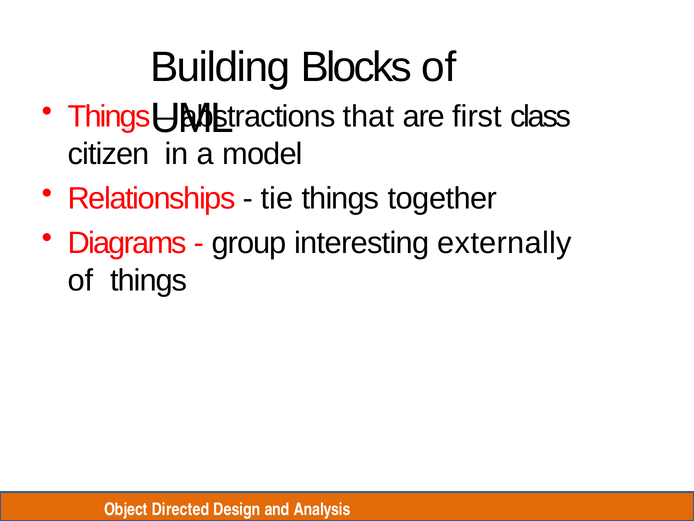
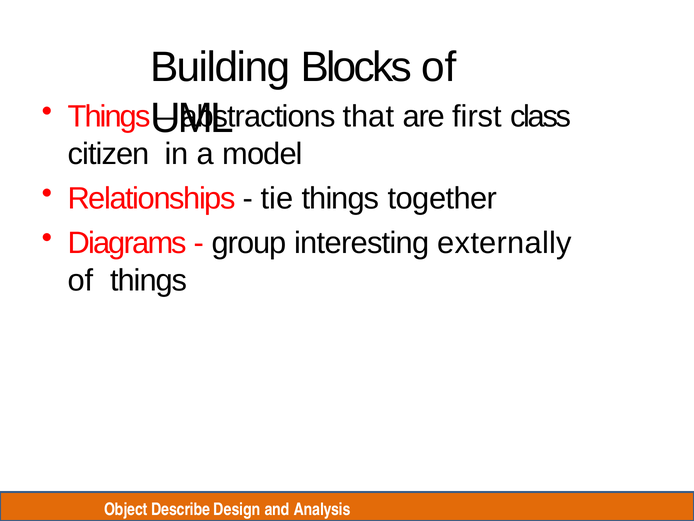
Directed: Directed -> Describe
